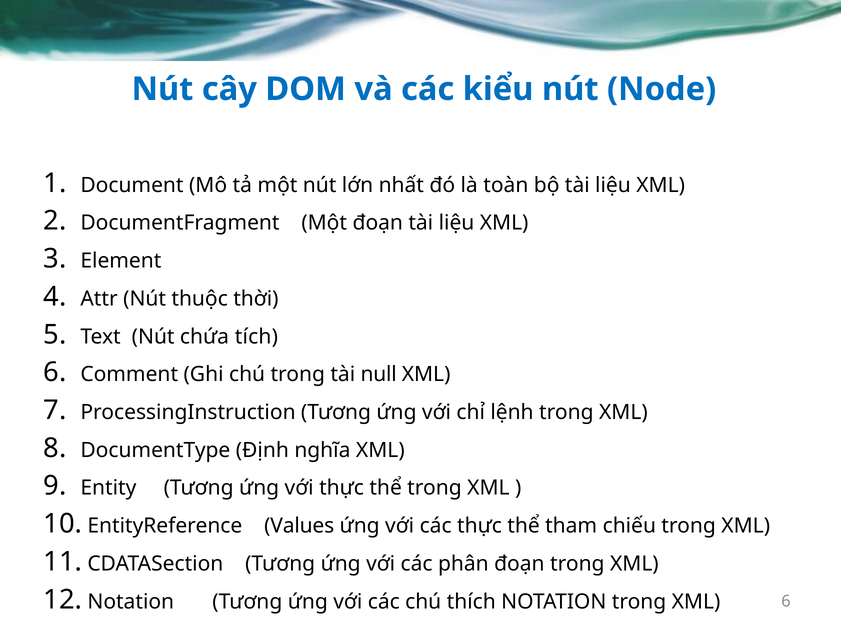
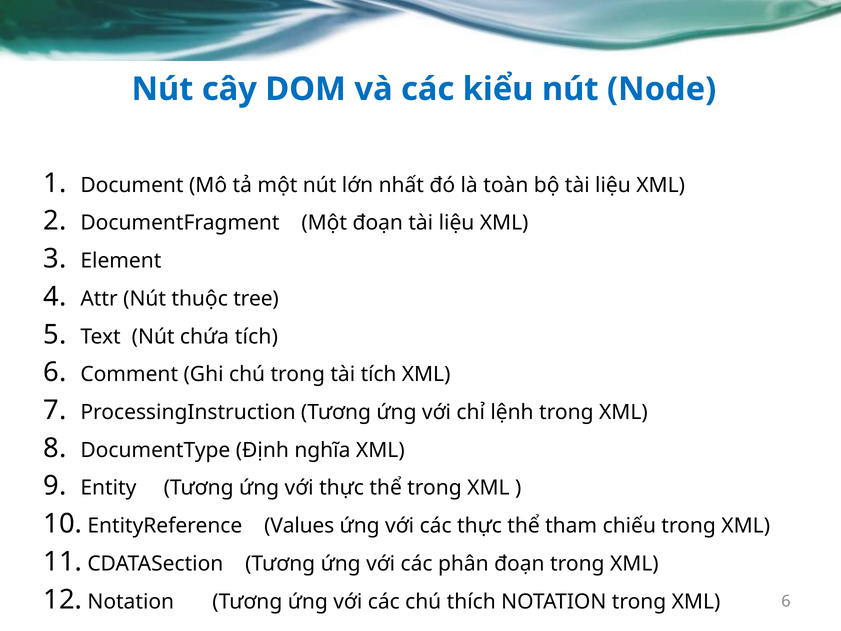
thời: thời -> tree
tài null: null -> tích
